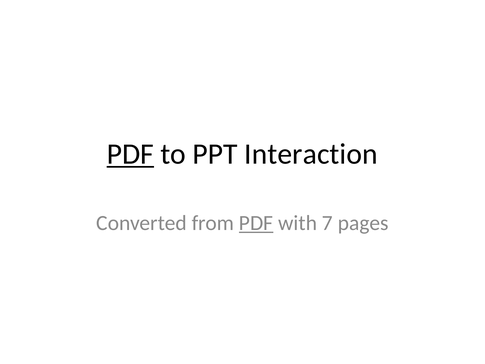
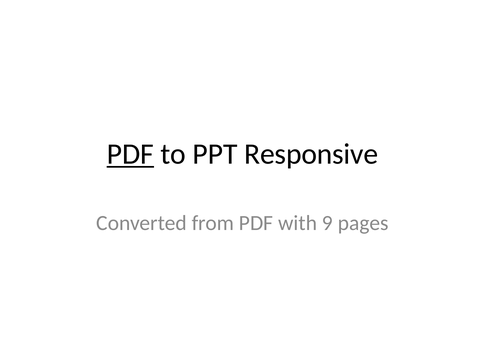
Interaction: Interaction -> Responsive
PDF at (256, 223) underline: present -> none
7: 7 -> 9
